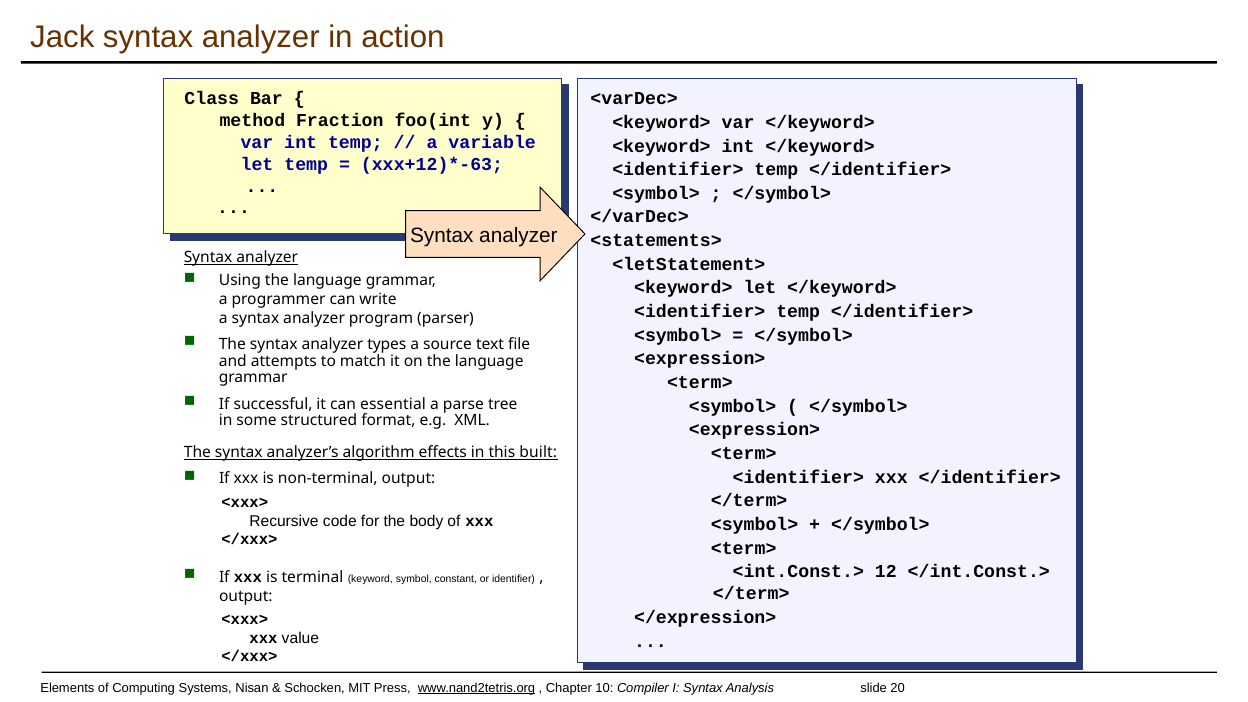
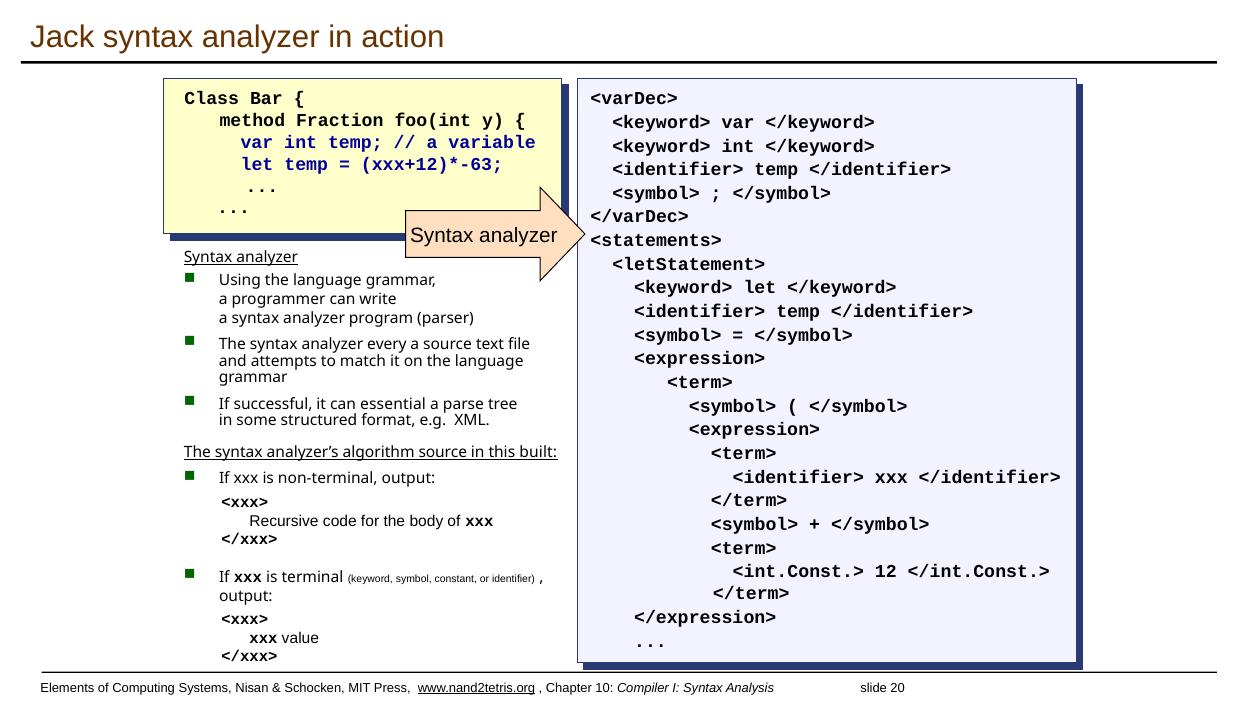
types: types -> every
algorithm effects: effects -> source
